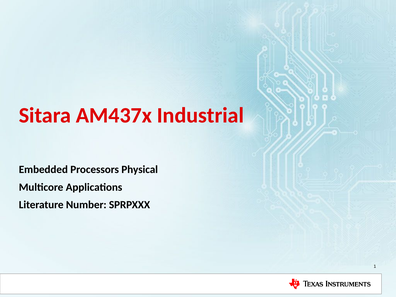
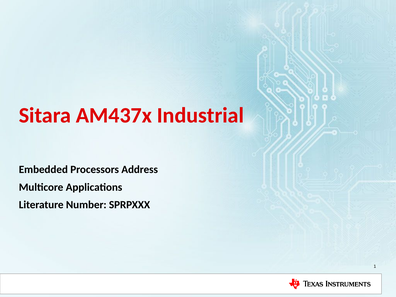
Physical: Physical -> Address
